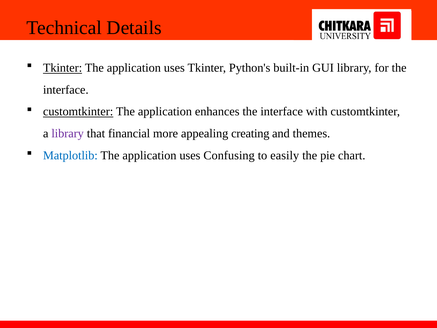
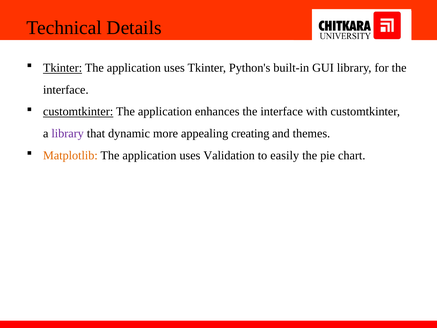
financial: financial -> dynamic
Matplotlib colour: blue -> orange
Confusing: Confusing -> Validation
